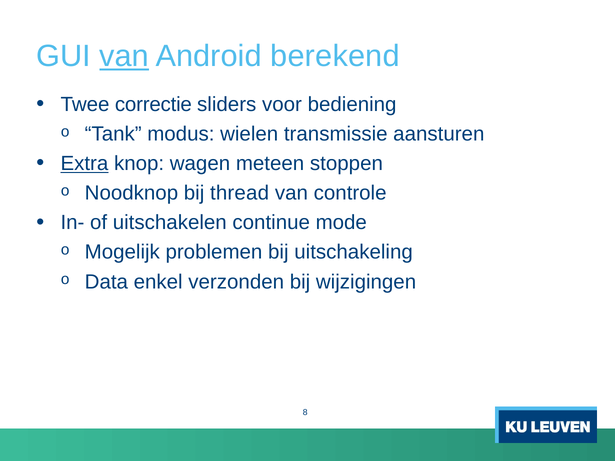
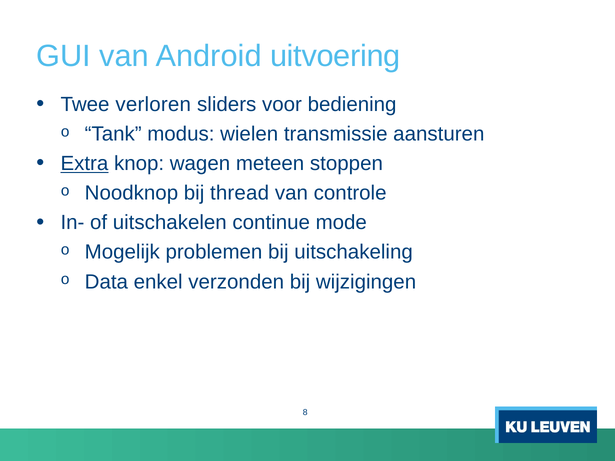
van at (124, 56) underline: present -> none
berekend: berekend -> uitvoering
correctie: correctie -> verloren
